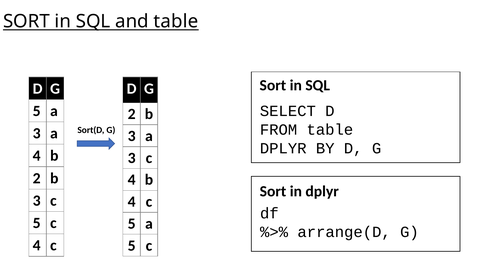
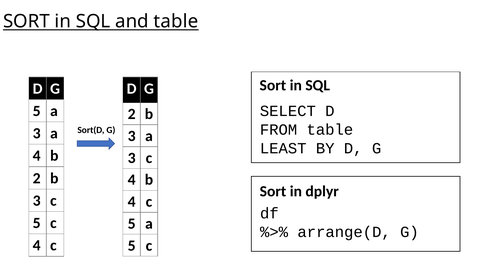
DPLYR at (283, 148): DPLYR -> LEAST
